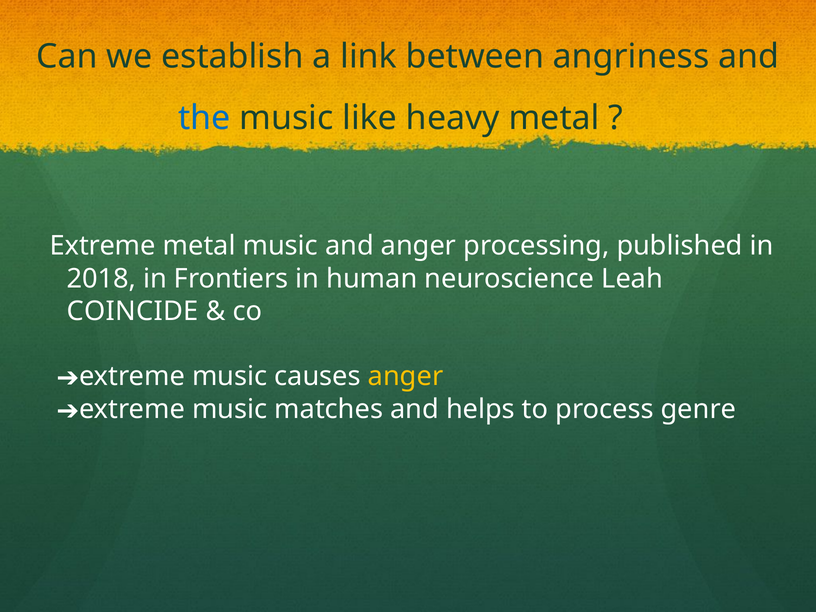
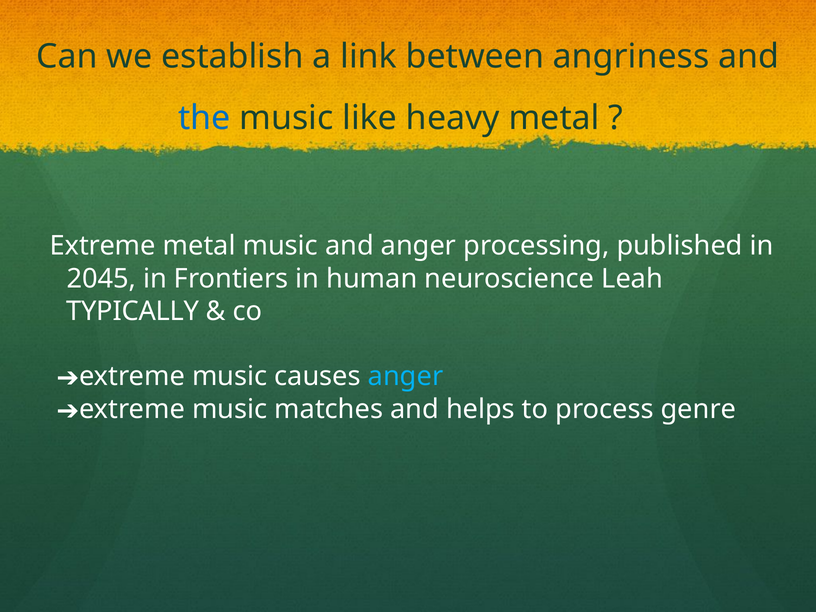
2018: 2018 -> 2045
COINCIDE: COINCIDE -> TYPICALLY
anger at (406, 377) colour: yellow -> light blue
